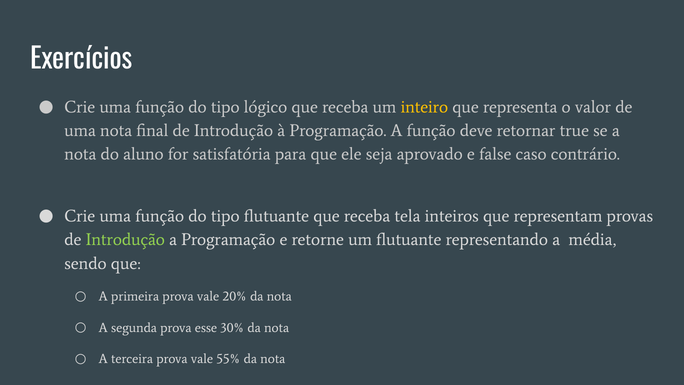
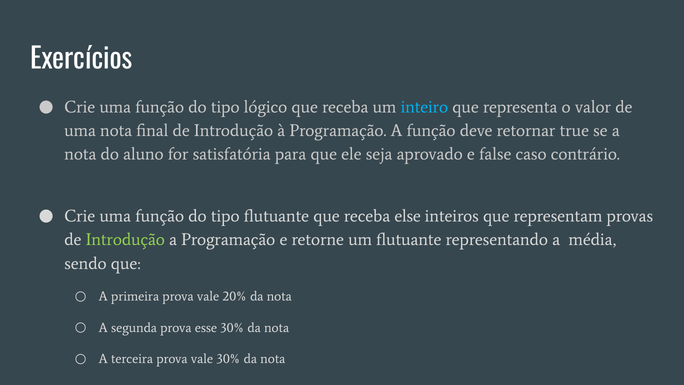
inteiro colour: yellow -> light blue
tela: tela -> else
vale 55%: 55% -> 30%
